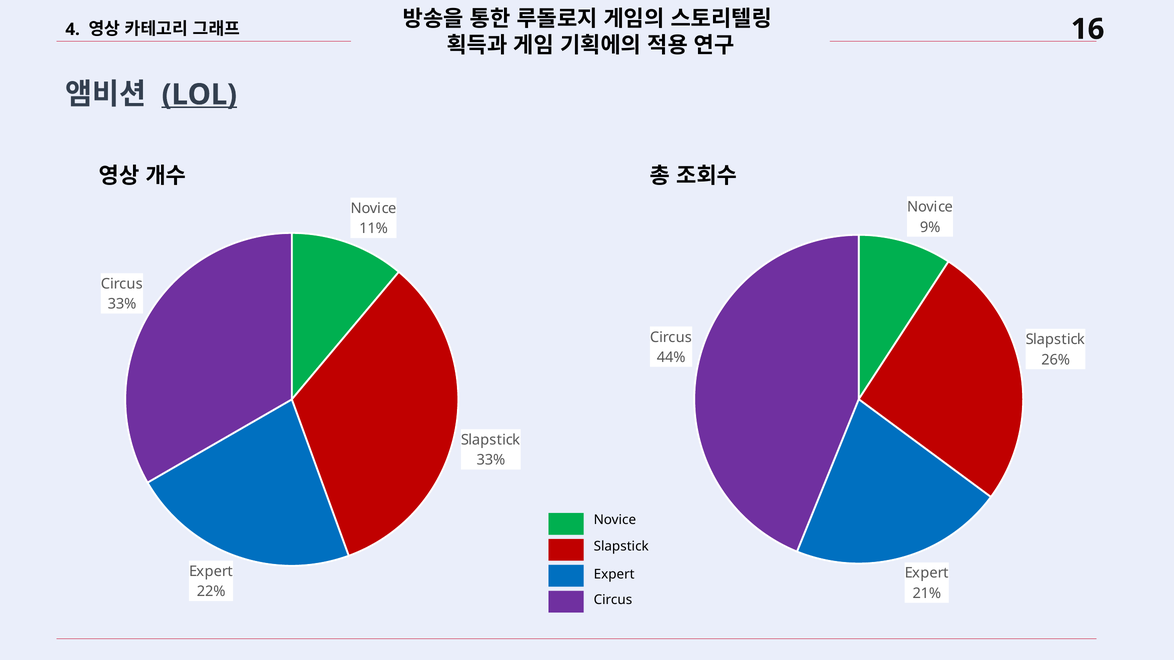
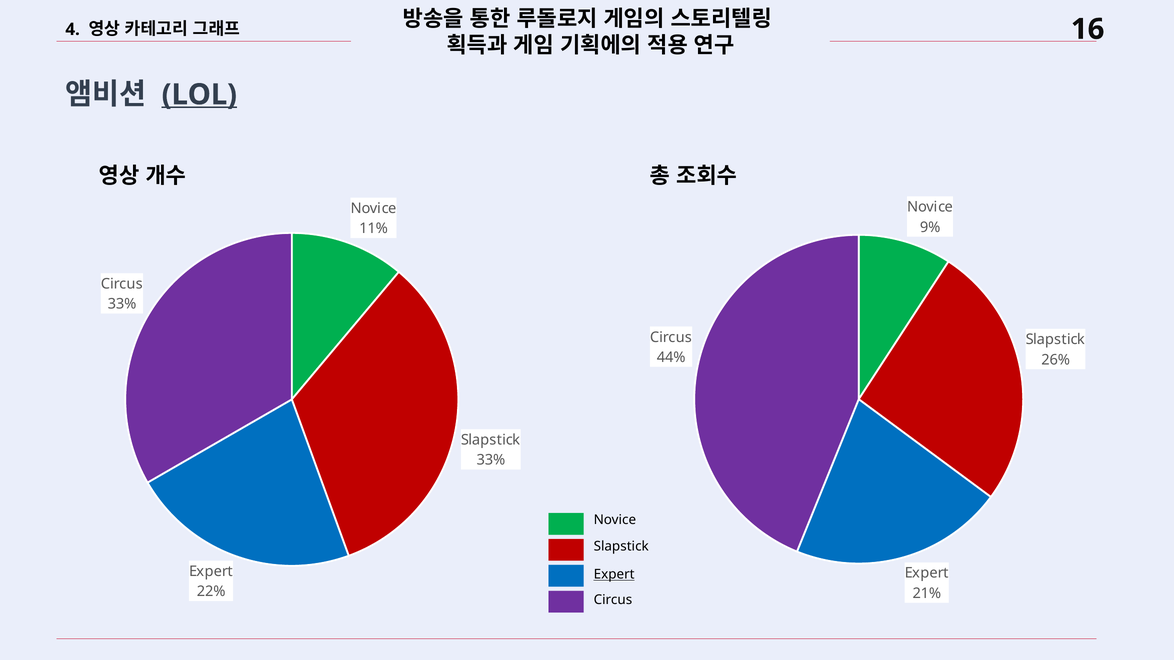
Expert at (614, 575) underline: none -> present
